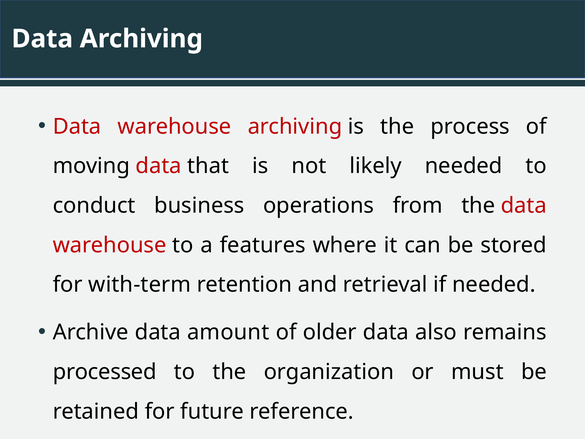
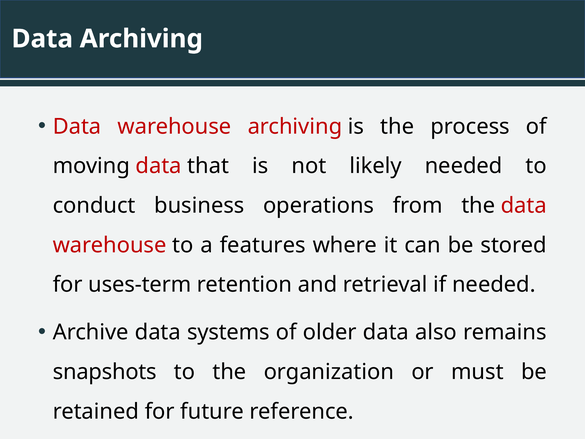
with-term: with-term -> uses-term
amount: amount -> systems
processed: processed -> snapshots
